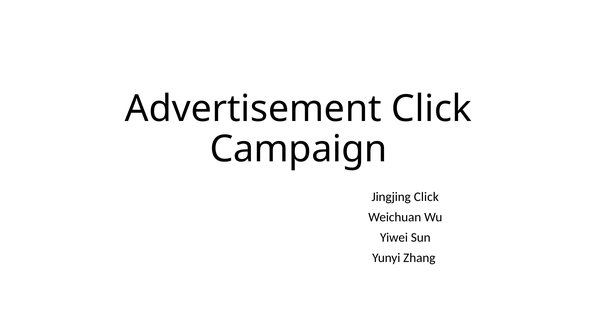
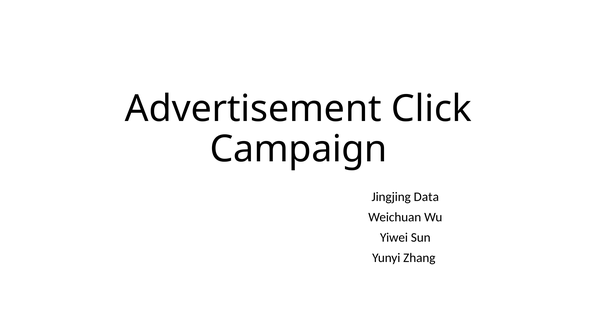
Jingjing Click: Click -> Data
